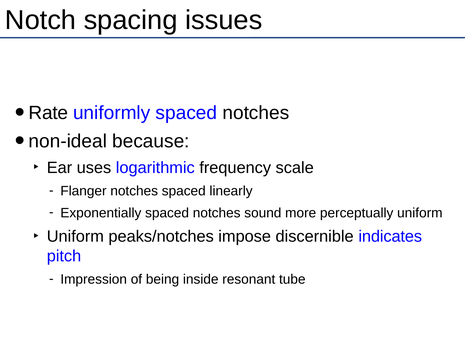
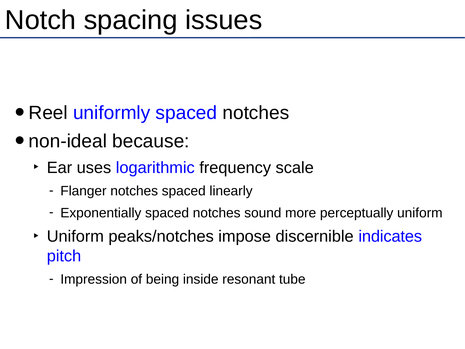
Rate: Rate -> Reel
